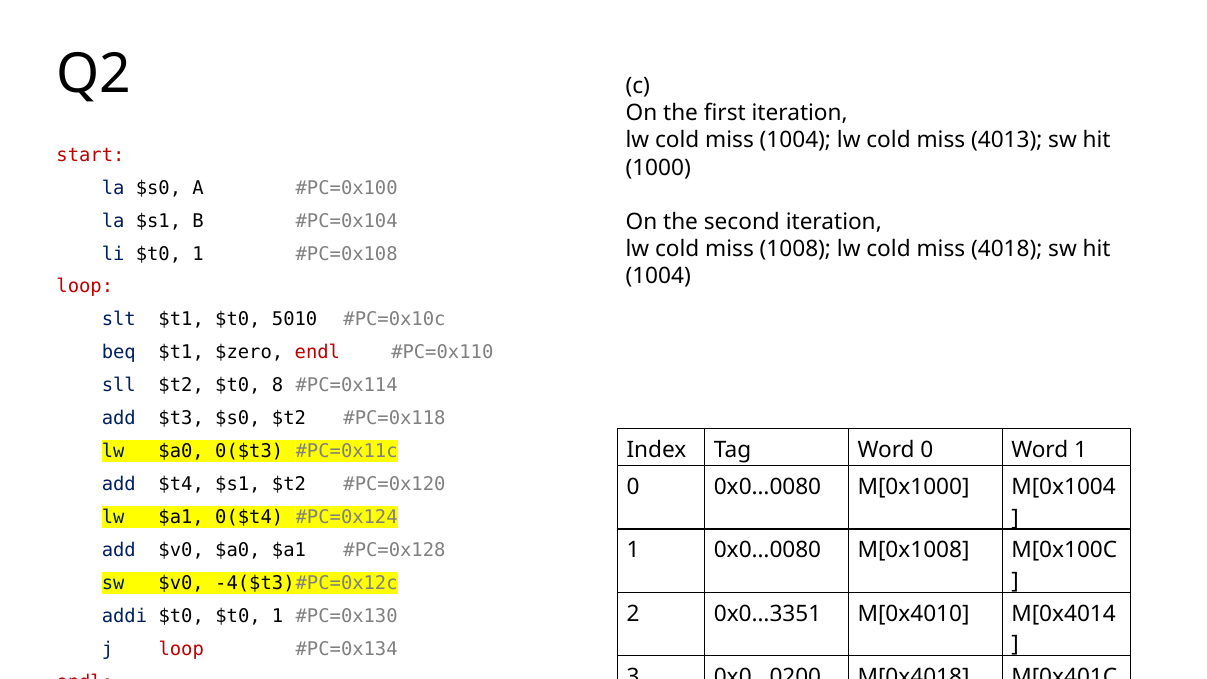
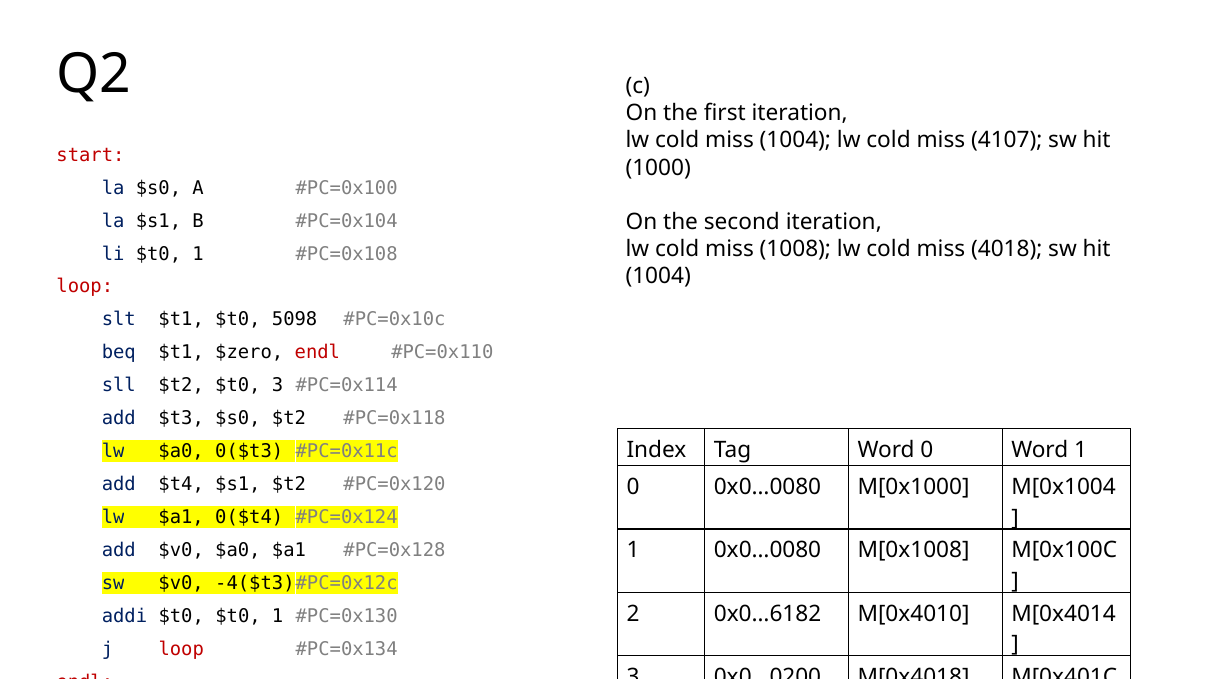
4013: 4013 -> 4107
5010: 5010 -> 5098
$t0 8: 8 -> 3
0x0…3351: 0x0…3351 -> 0x0…6182
